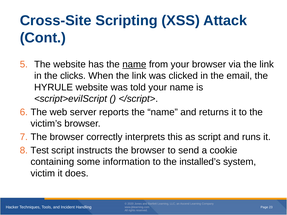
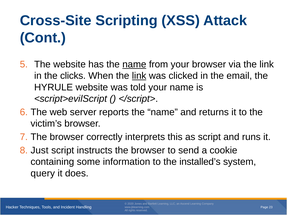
link at (139, 76) underline: none -> present
Test: Test -> Just
victim: victim -> query
